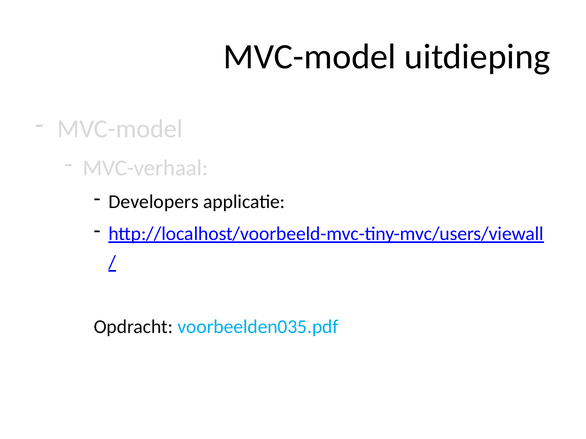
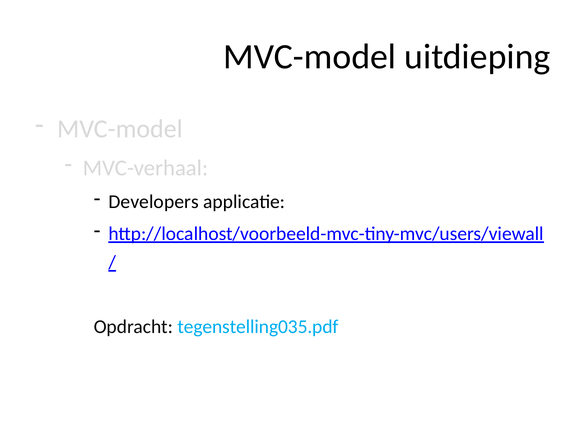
voorbeelden035.pdf: voorbeelden035.pdf -> tegenstelling035.pdf
